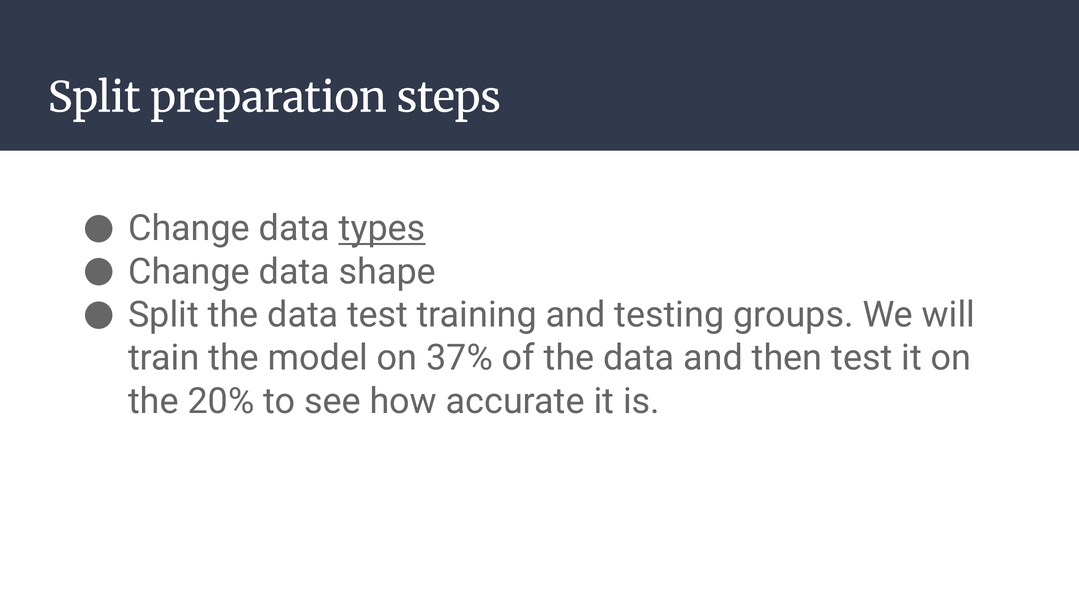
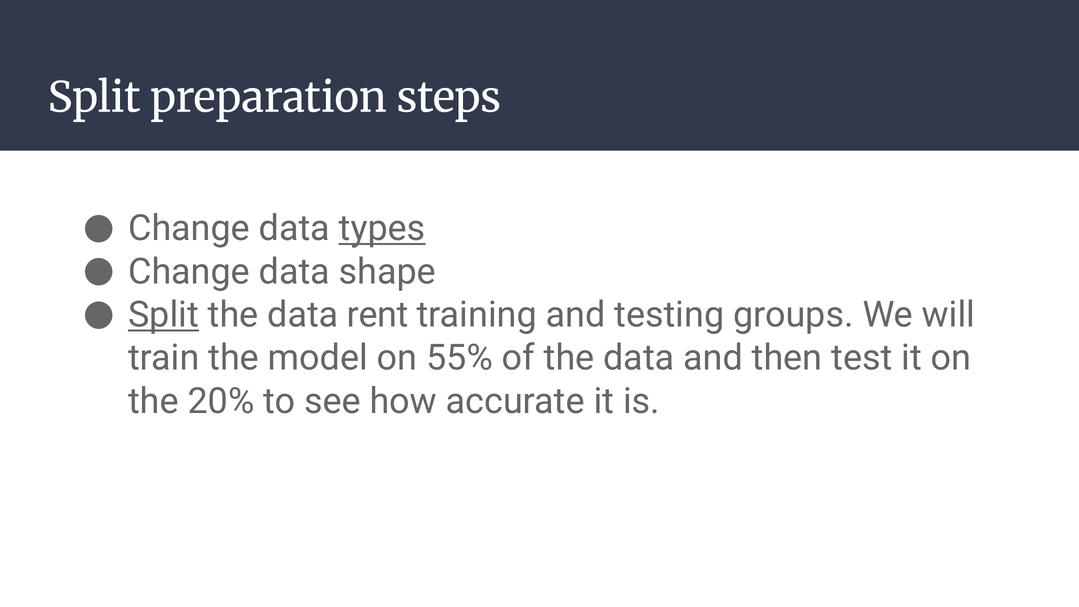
Split at (164, 315) underline: none -> present
data test: test -> rent
37%: 37% -> 55%
